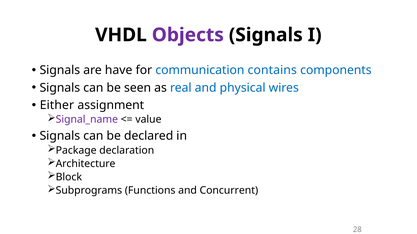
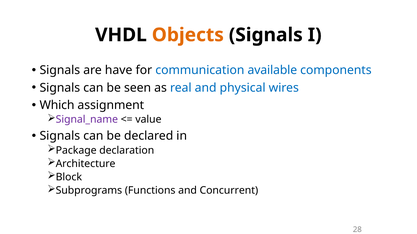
Objects colour: purple -> orange
contains: contains -> available
Either: Either -> Which
